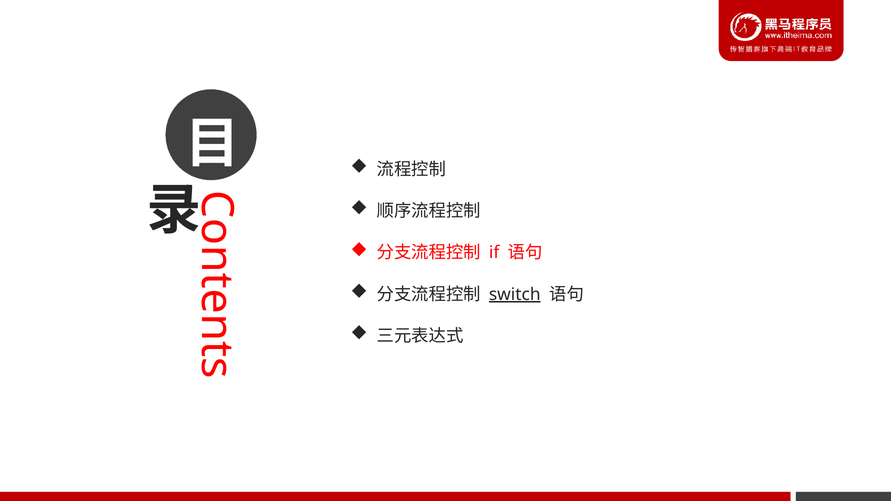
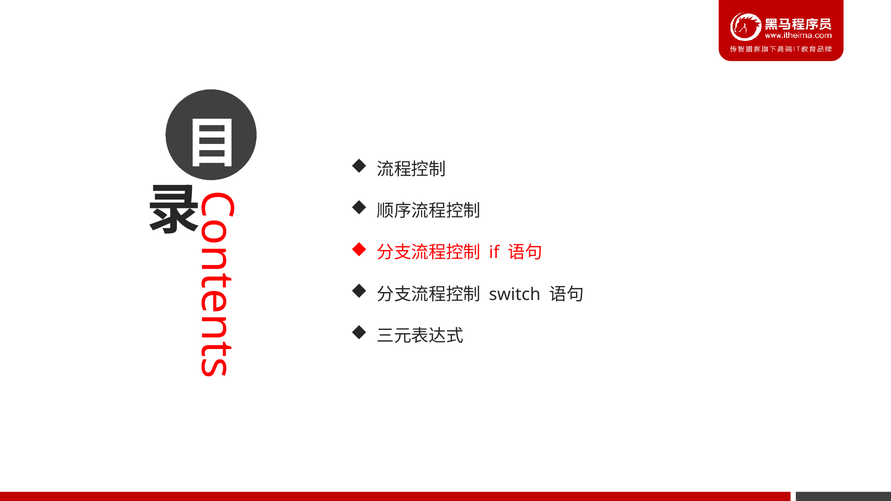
switch underline: present -> none
